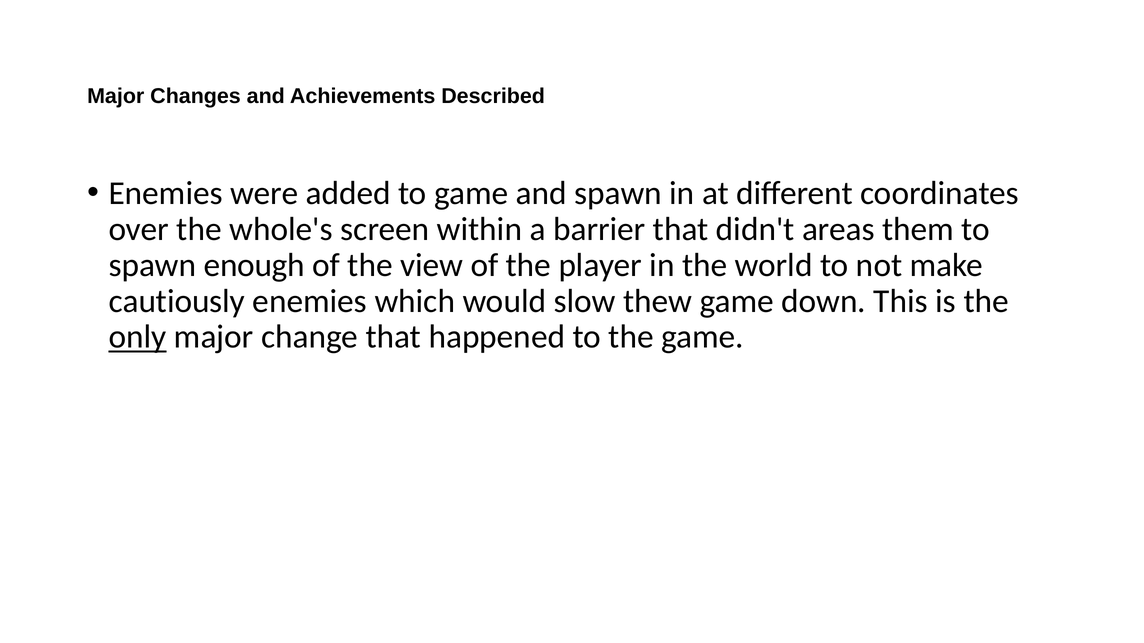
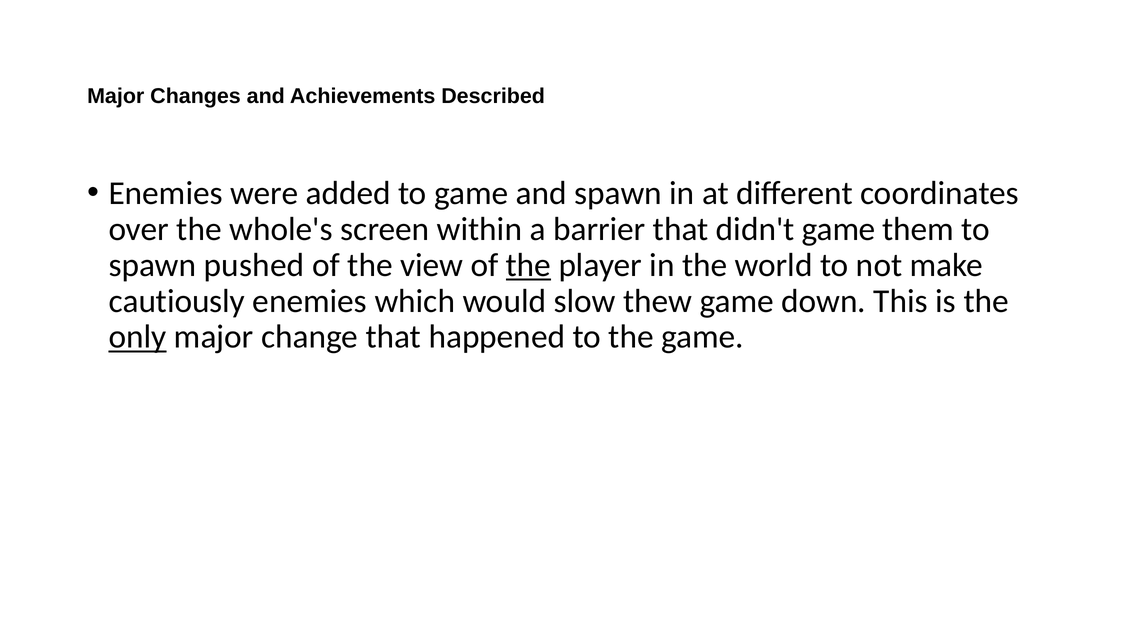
didn't areas: areas -> game
enough: enough -> pushed
the at (528, 265) underline: none -> present
